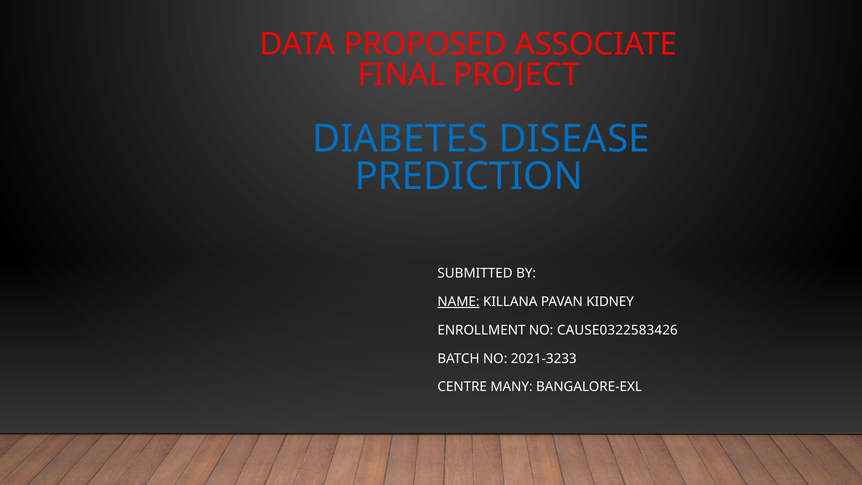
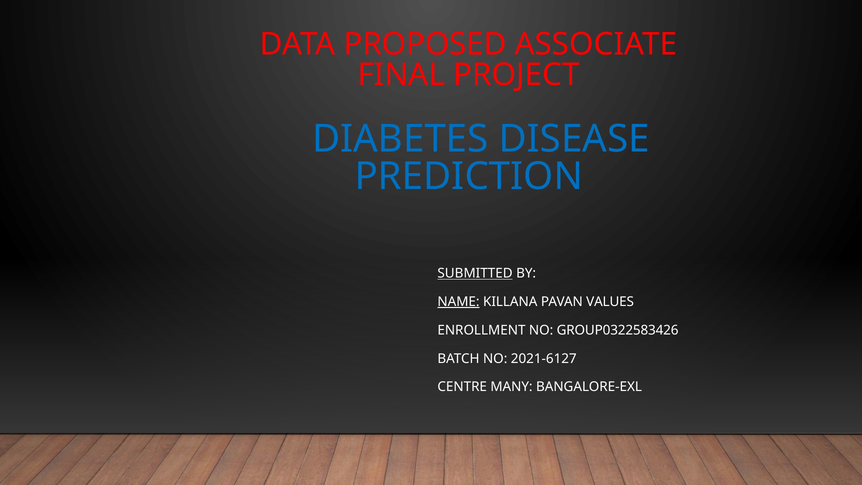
SUBMITTED underline: none -> present
KIDNEY: KIDNEY -> VALUES
CAUSE0322583426: CAUSE0322583426 -> GROUP0322583426
2021-3233: 2021-3233 -> 2021-6127
